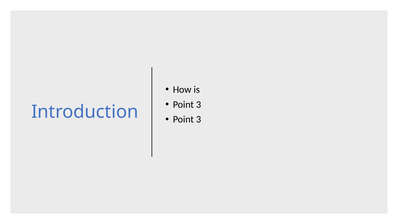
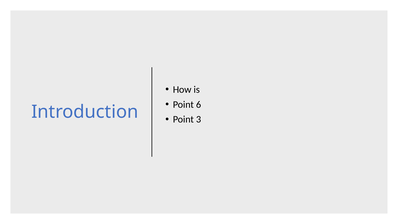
3 at (199, 104): 3 -> 6
